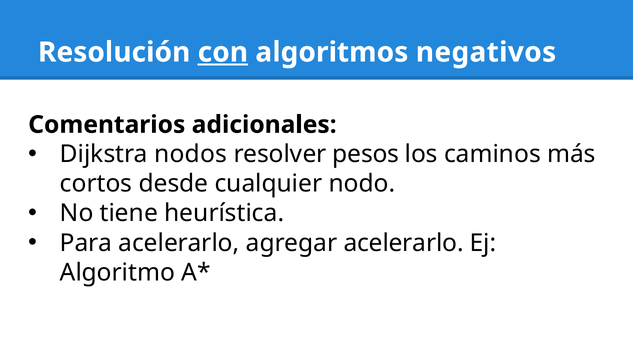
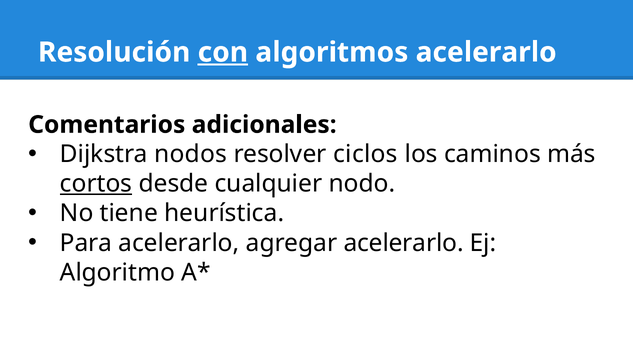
algoritmos negativos: negativos -> acelerarlo
pesos: pesos -> ciclos
cortos underline: none -> present
